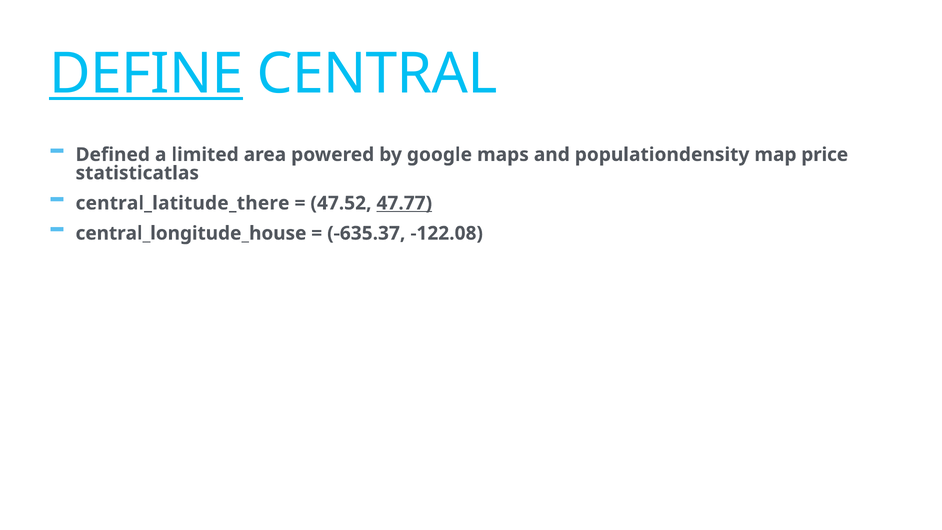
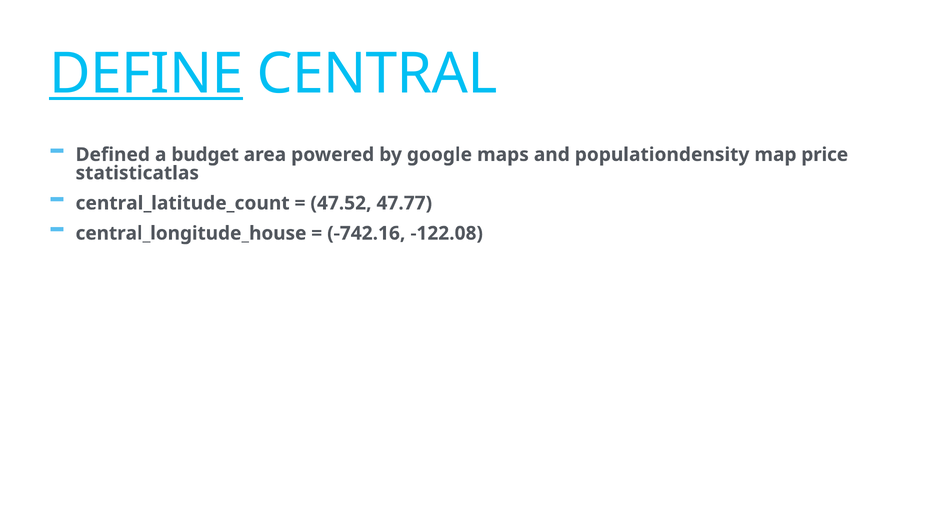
limited: limited -> budget
central_latitude_there: central_latitude_there -> central_latitude_count
47.77 underline: present -> none
-635.37: -635.37 -> -742.16
